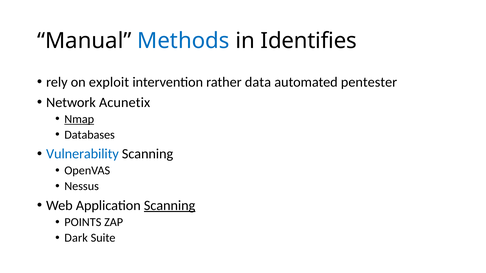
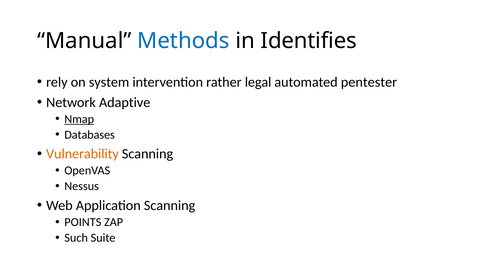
exploit: exploit -> system
data: data -> legal
Acunetix: Acunetix -> Adaptive
Vulnerability colour: blue -> orange
Scanning at (170, 206) underline: present -> none
Dark: Dark -> Such
